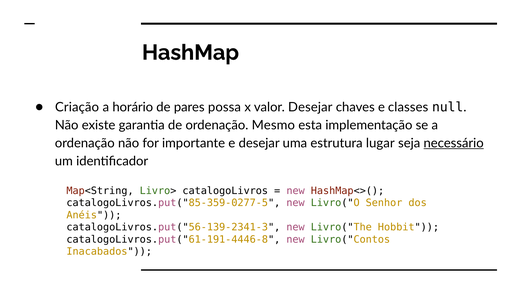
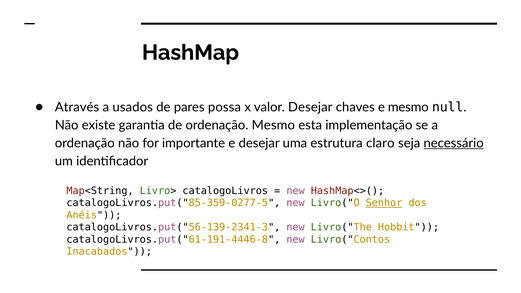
Criação: Criação -> Através
horário: horário -> usados
e classes: classes -> mesmo
lugar: lugar -> claro
Senhor underline: none -> present
